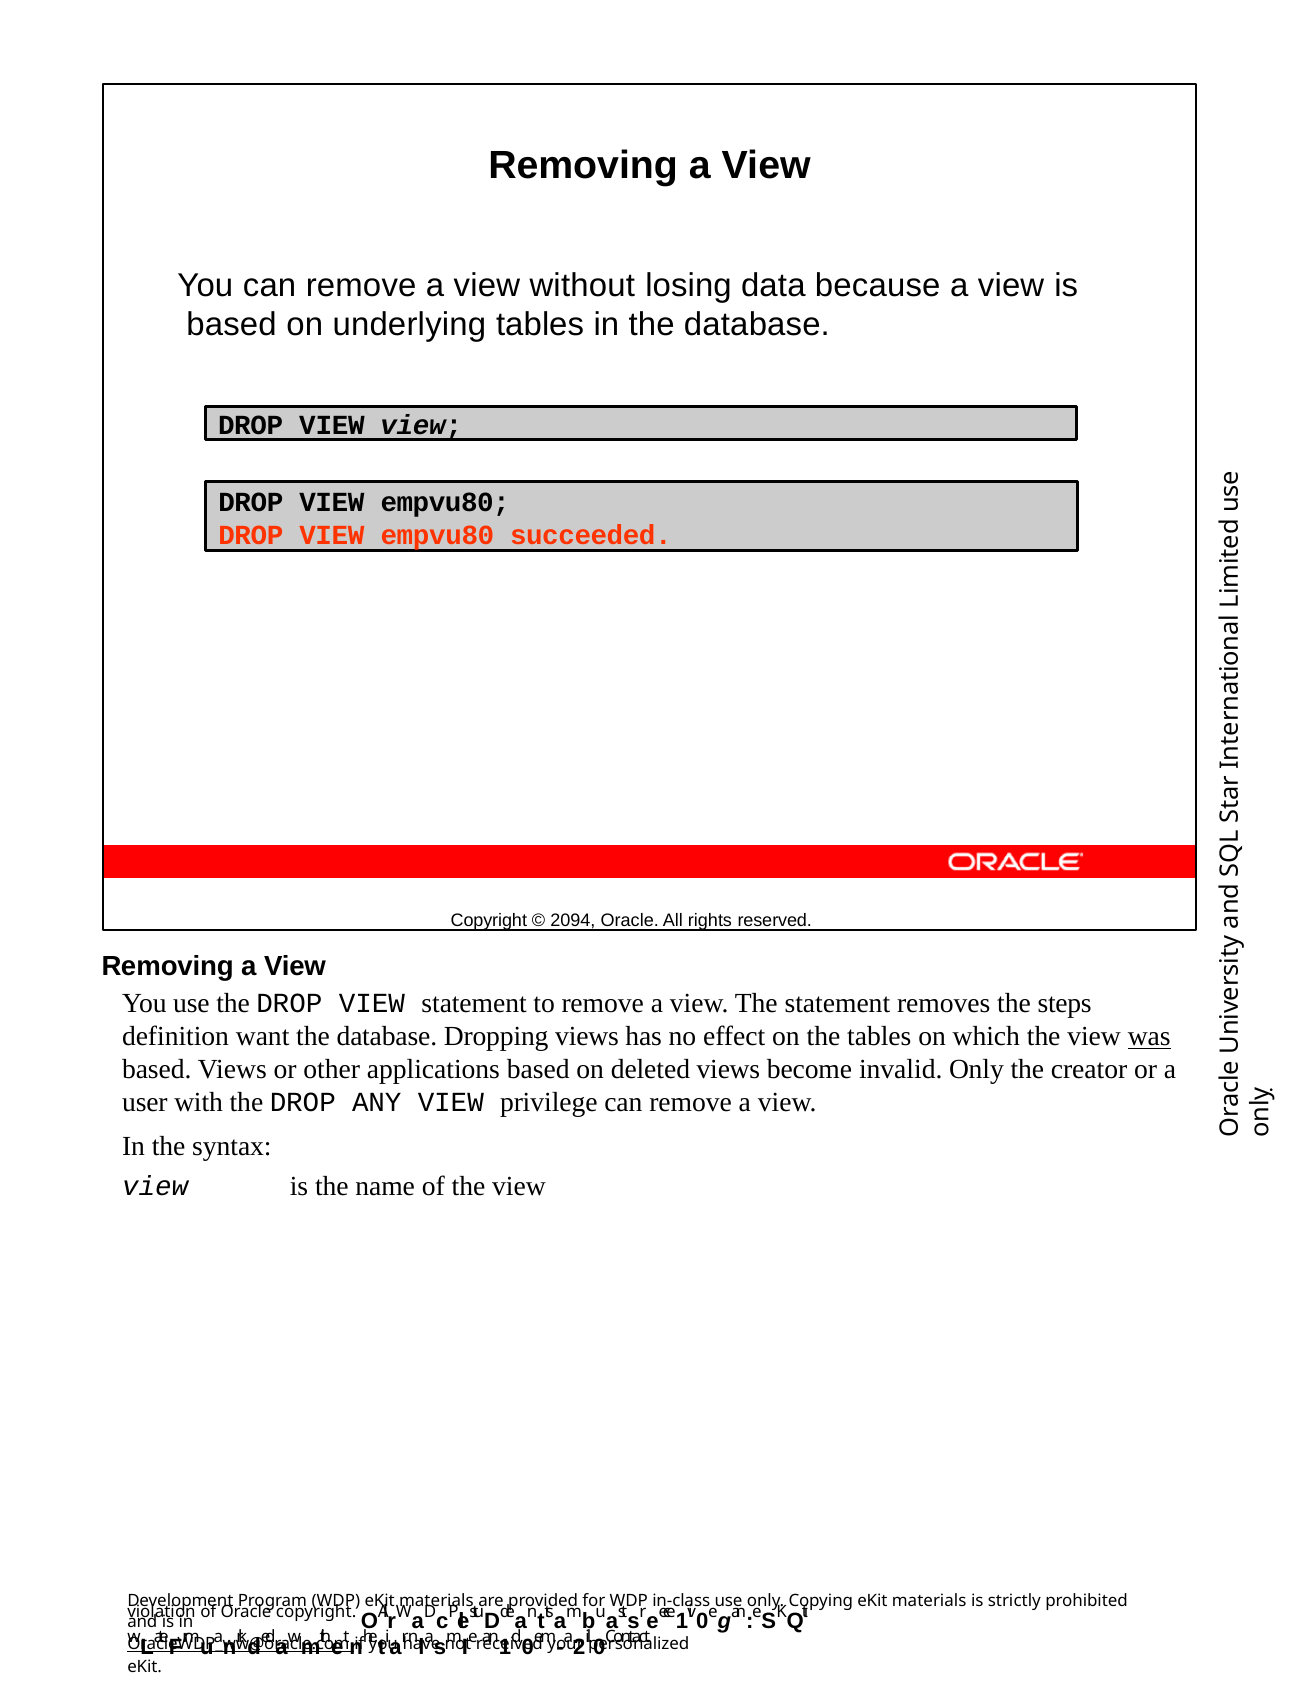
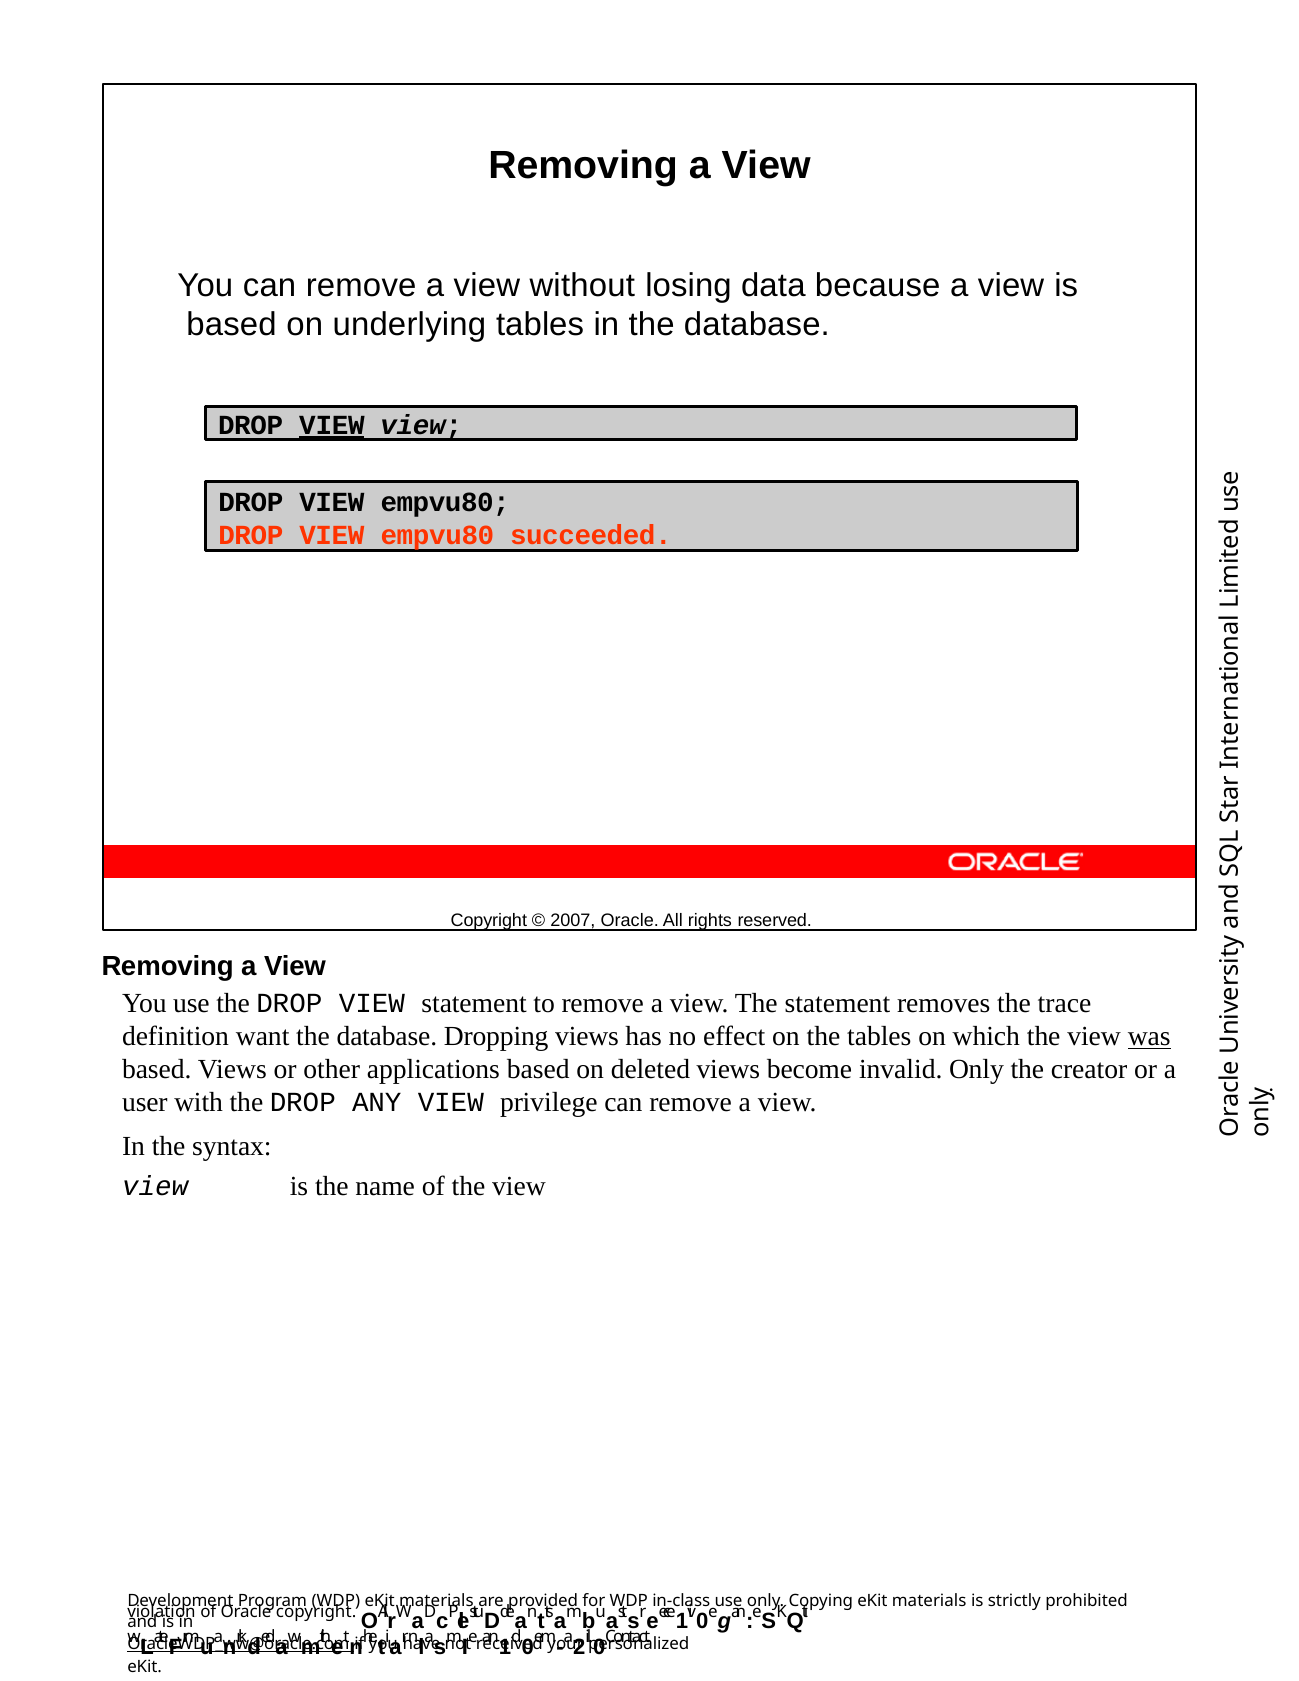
VIEW at (332, 425) underline: none -> present
2094: 2094 -> 2007
steps: steps -> trace
